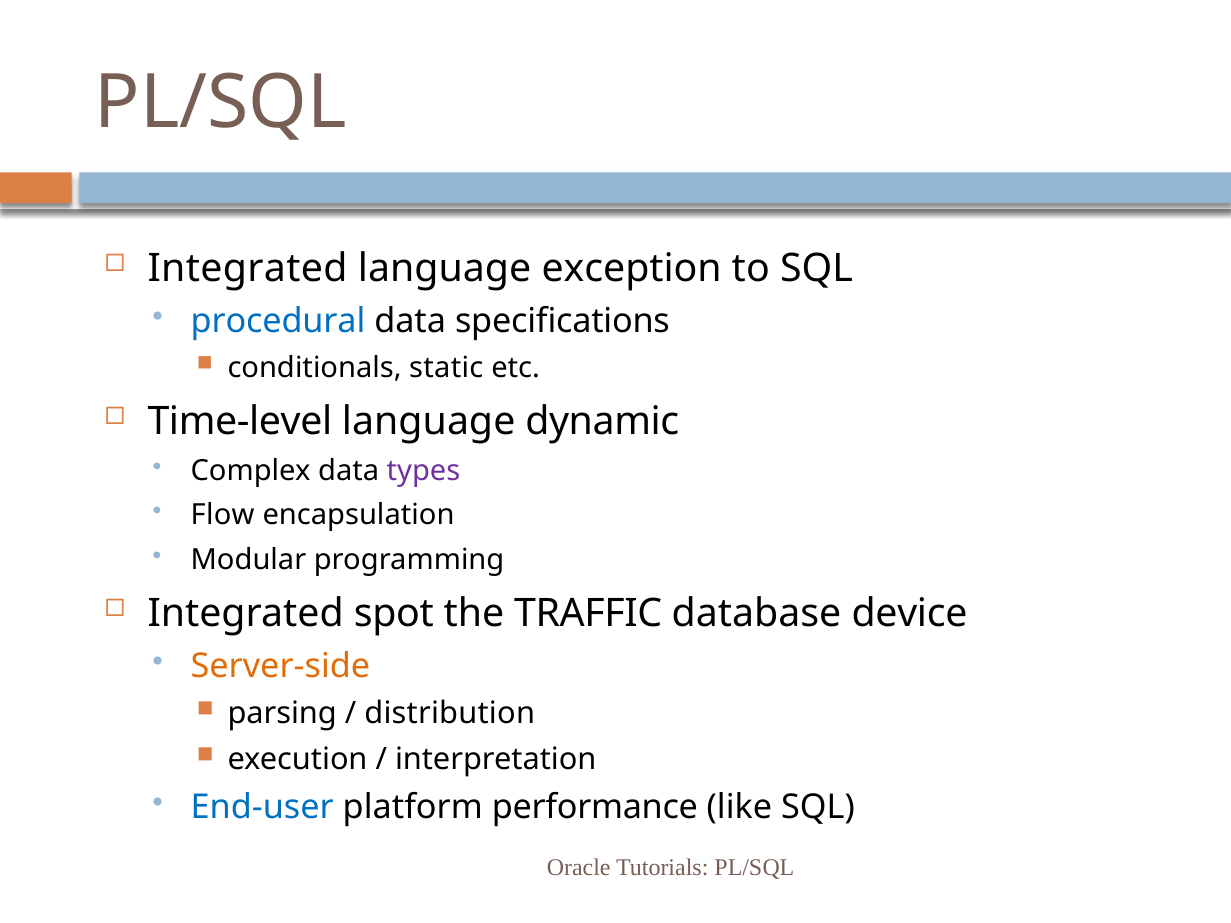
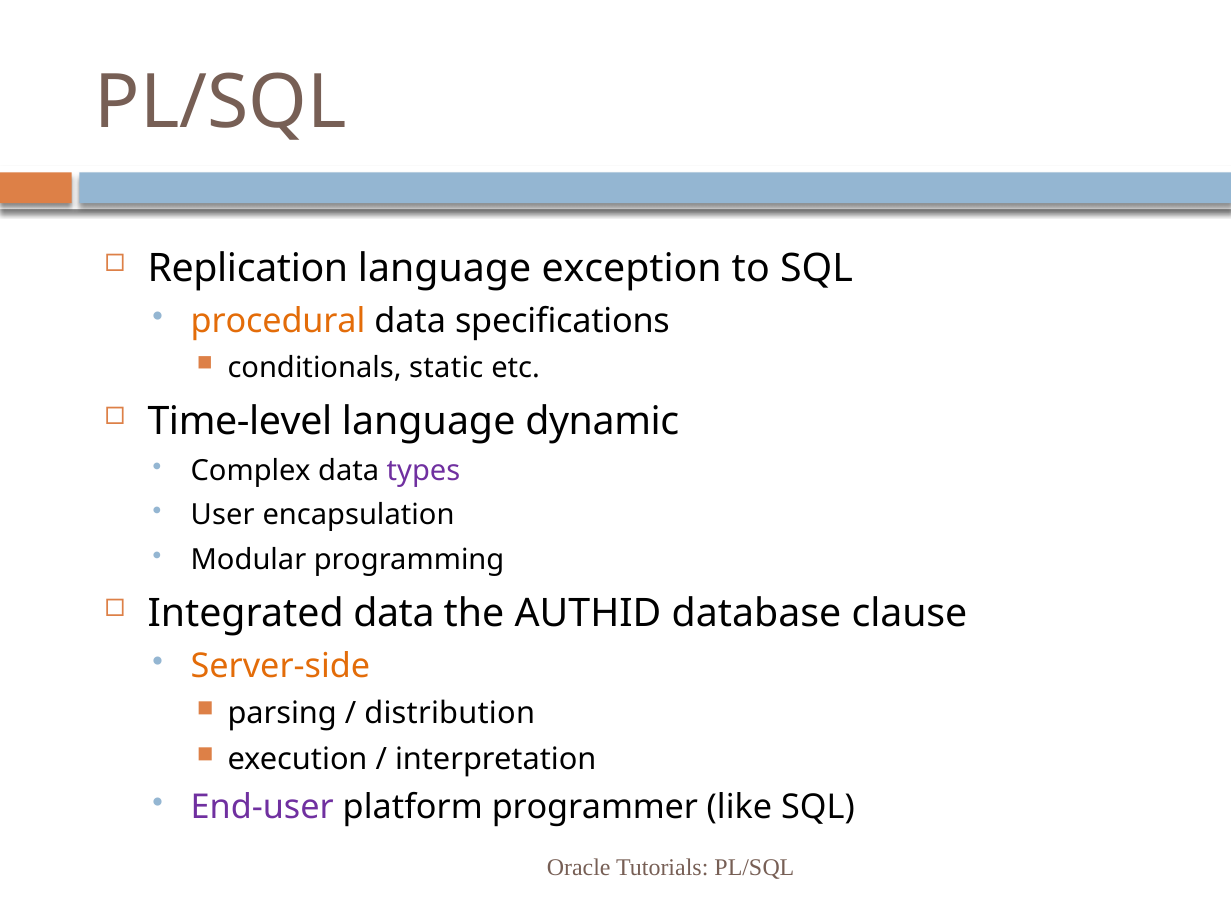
Integrated at (248, 268): Integrated -> Replication
procedural colour: blue -> orange
Flow: Flow -> User
Integrated spot: spot -> data
TRAFFIC: TRAFFIC -> AUTHID
device: device -> clause
End-user colour: blue -> purple
performance: performance -> programmer
